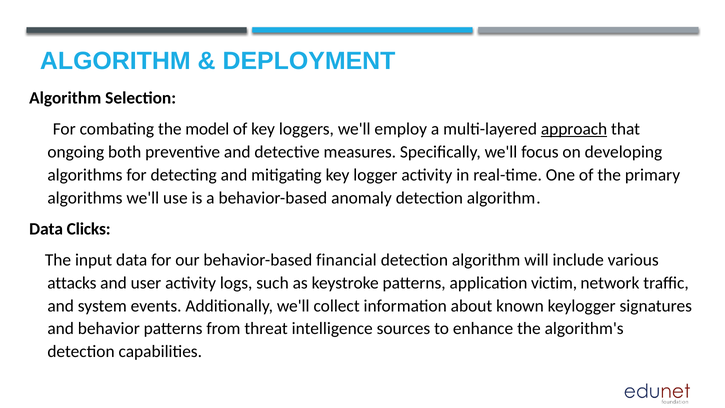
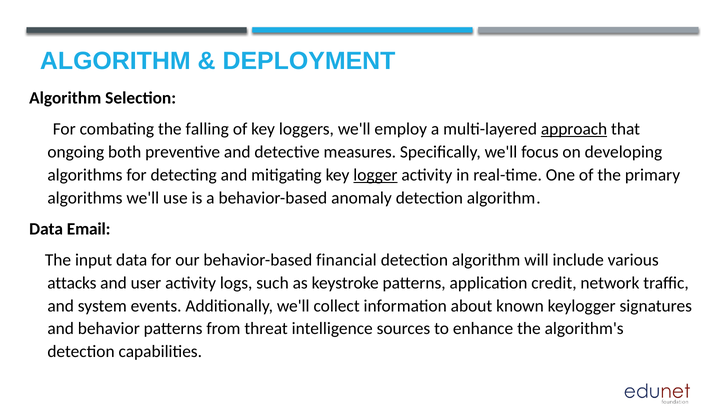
model: model -> falling
logger underline: none -> present
Clicks: Clicks -> Email
victim: victim -> credit
